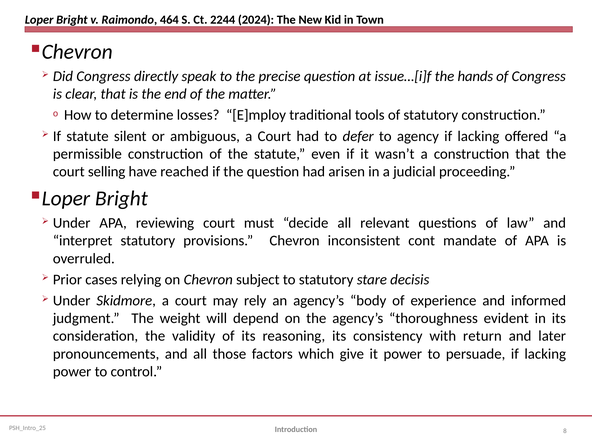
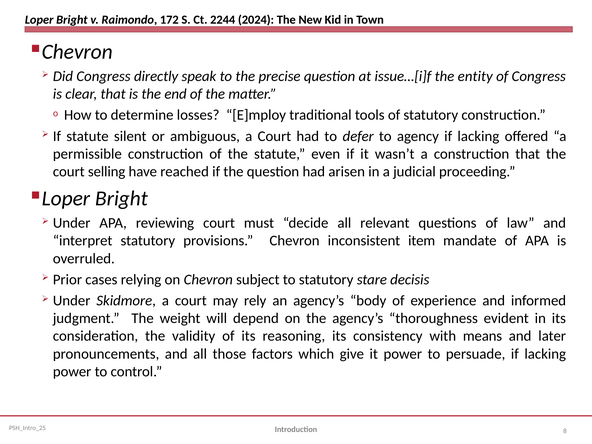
464: 464 -> 172
hands: hands -> entity
cont: cont -> item
return: return -> means
